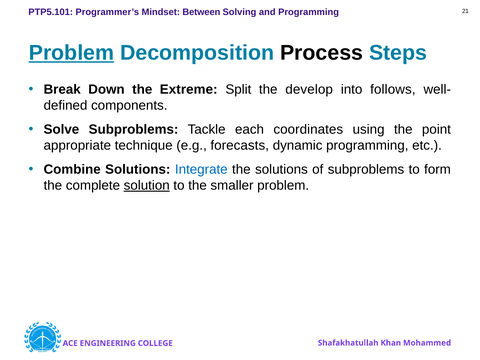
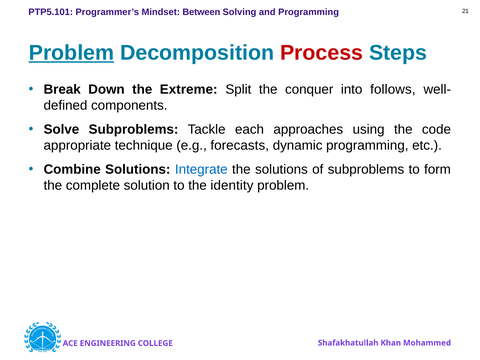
Process colour: black -> red
develop: develop -> conquer
coordinates: coordinates -> approaches
point: point -> code
solution underline: present -> none
smaller: smaller -> identity
